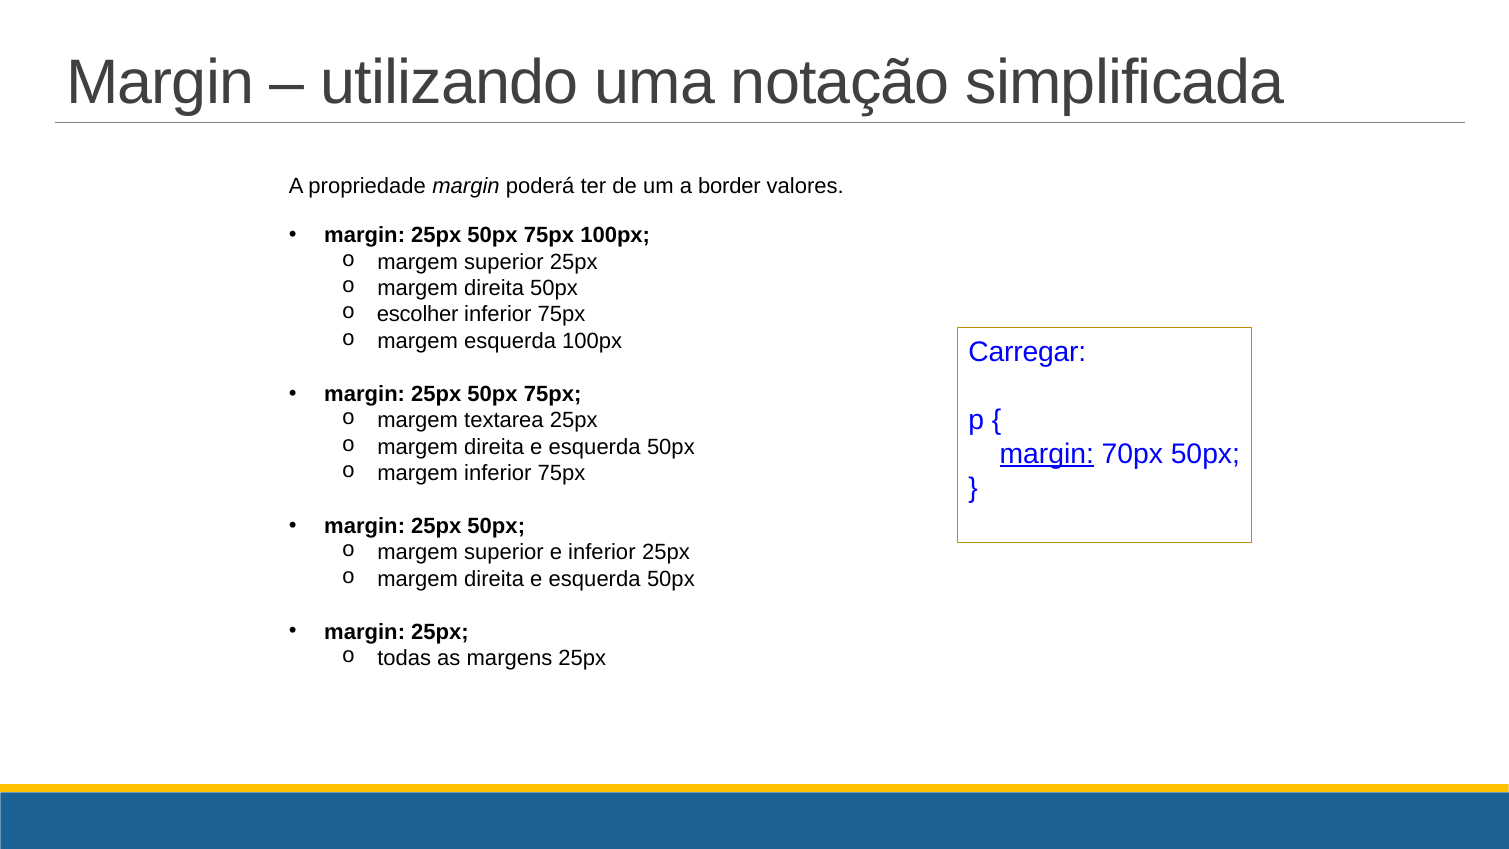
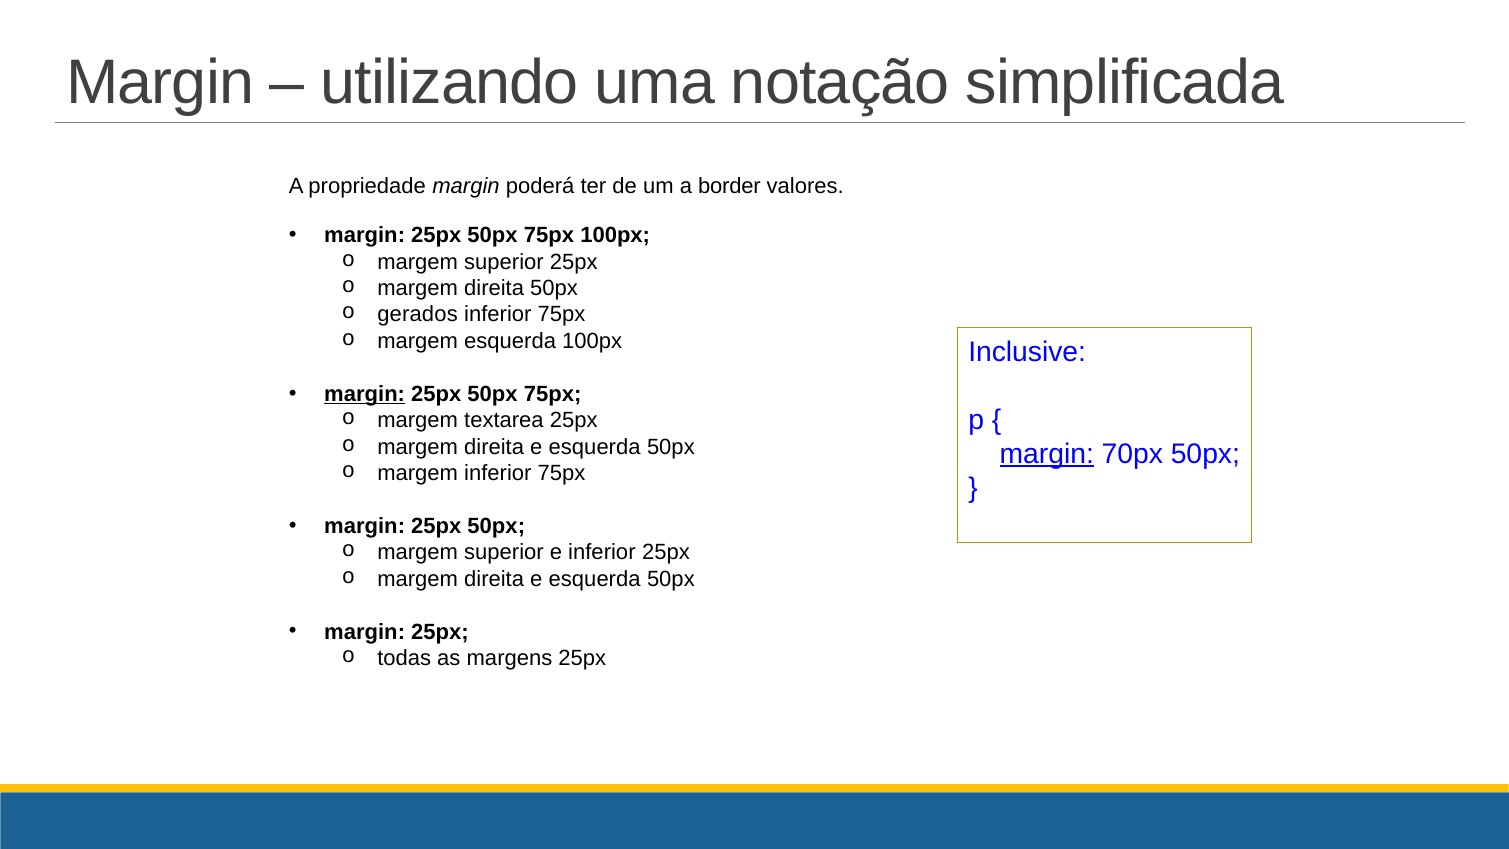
escolher: escolher -> gerados
Carregar: Carregar -> Inclusive
margin at (365, 394) underline: none -> present
